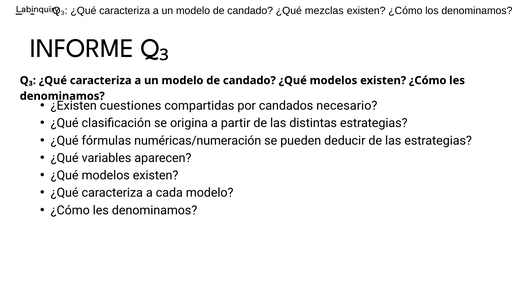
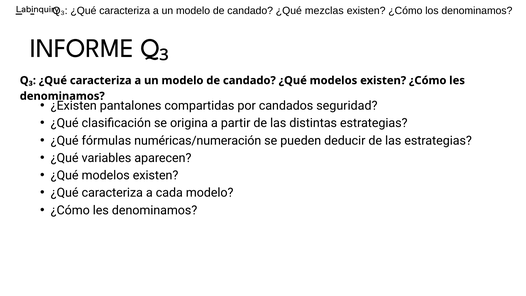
cuestiones: cuestiones -> pantalones
necesario: necesario -> seguridad
